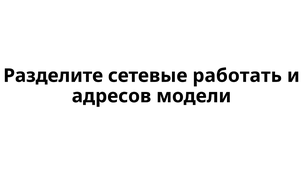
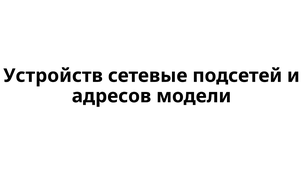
Разделите: Разделите -> Устройств
работать: работать -> подсетей
